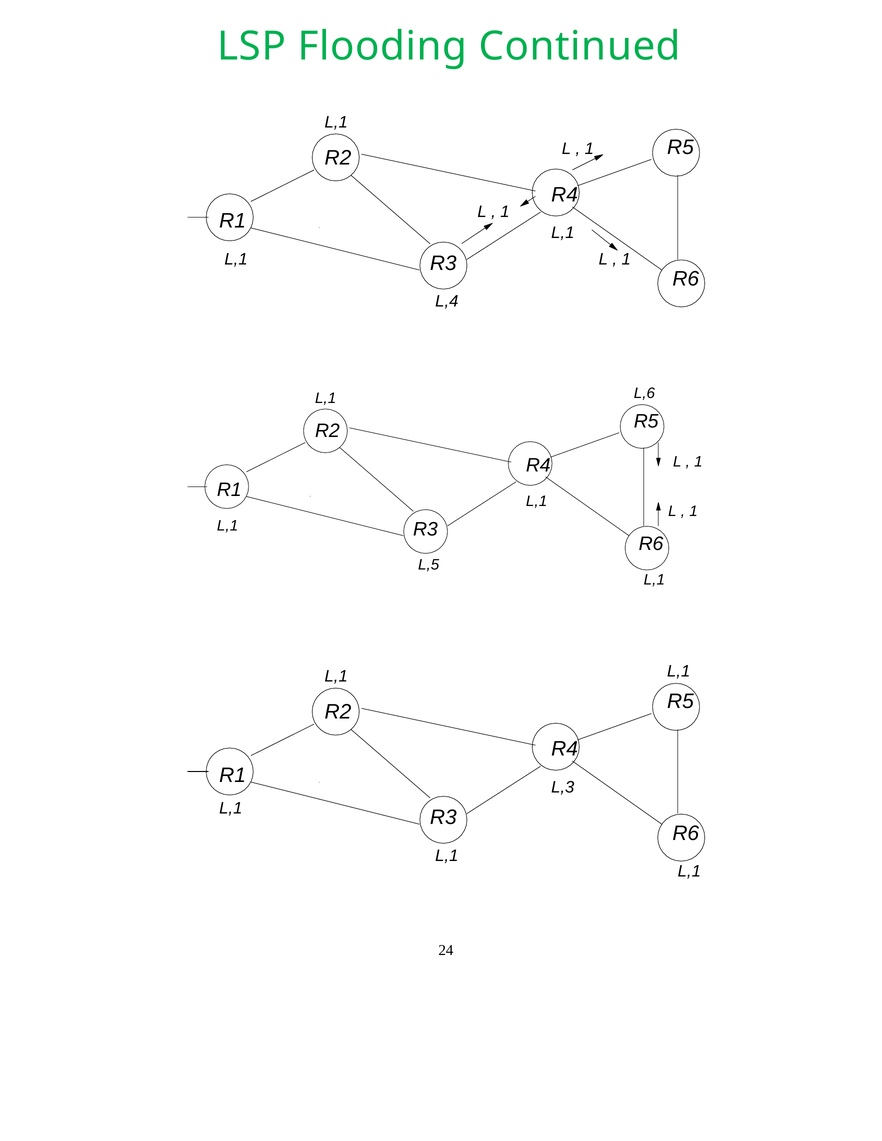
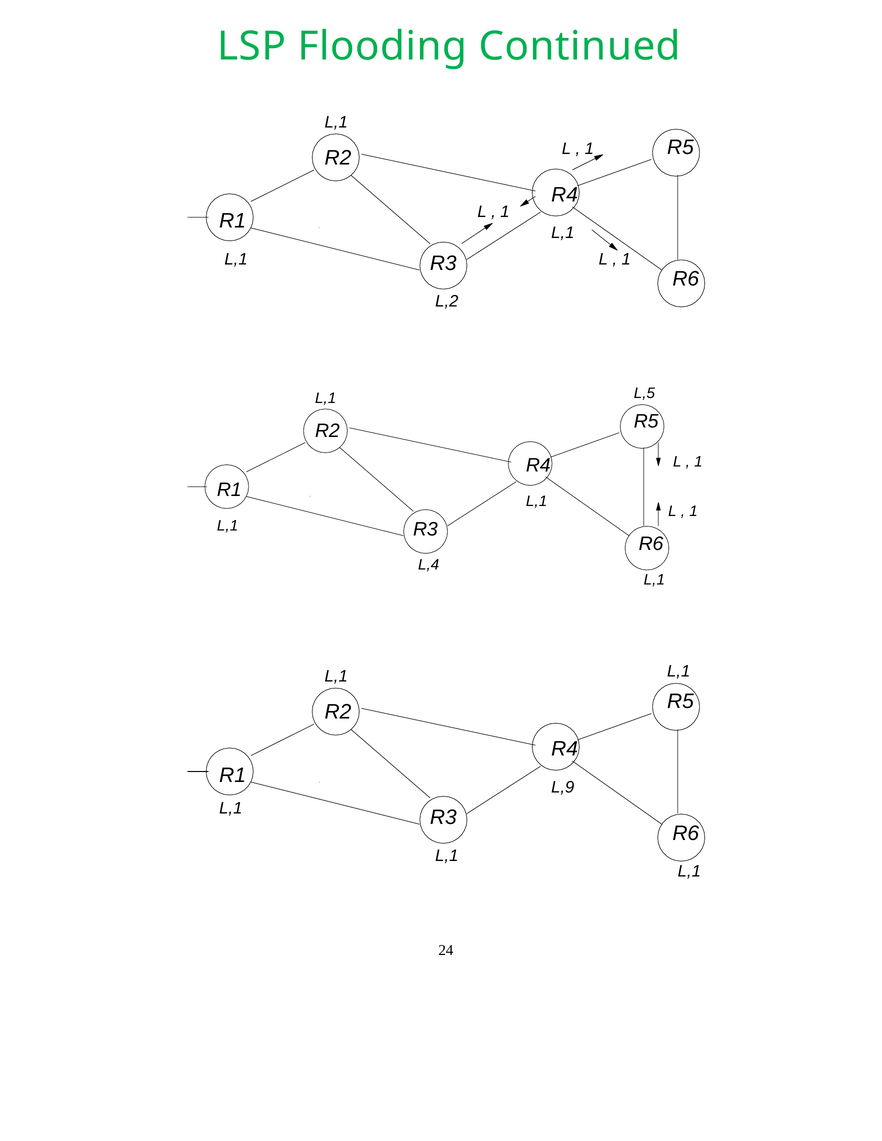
L,4: L,4 -> L,2
L,6: L,6 -> L,5
L,5: L,5 -> L,4
L,3: L,3 -> L,9
